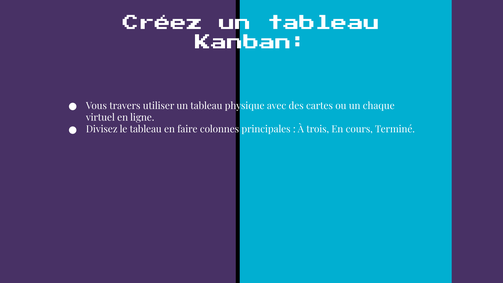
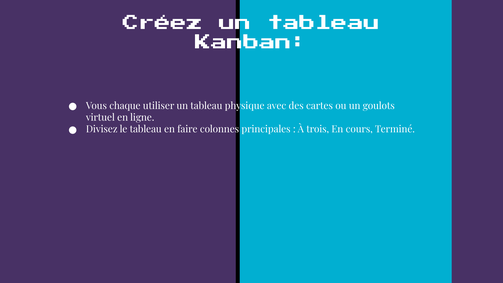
travers: travers -> chaque
chaque: chaque -> goulots
